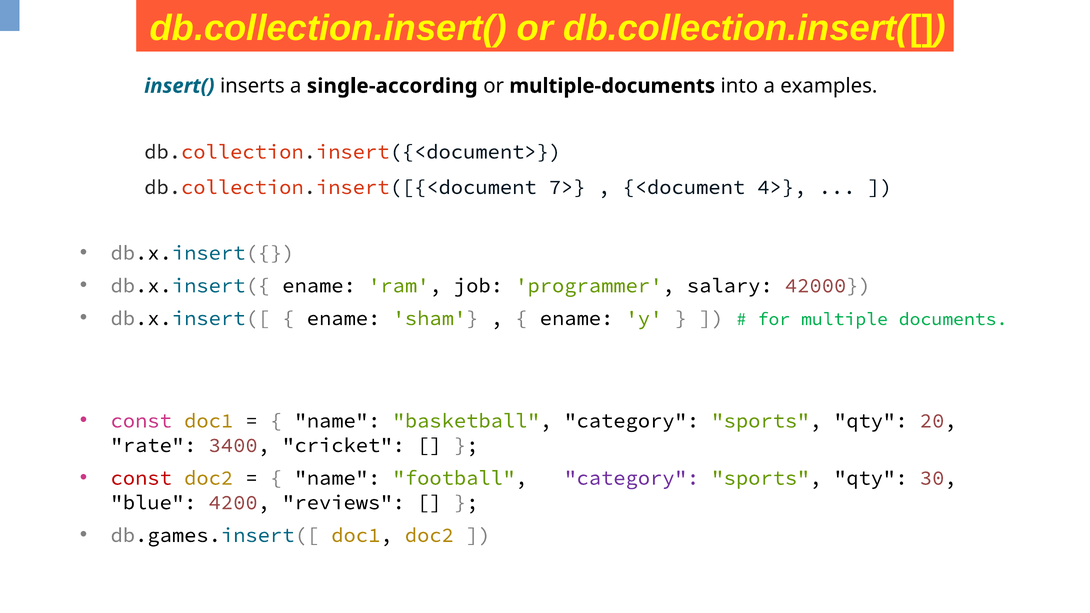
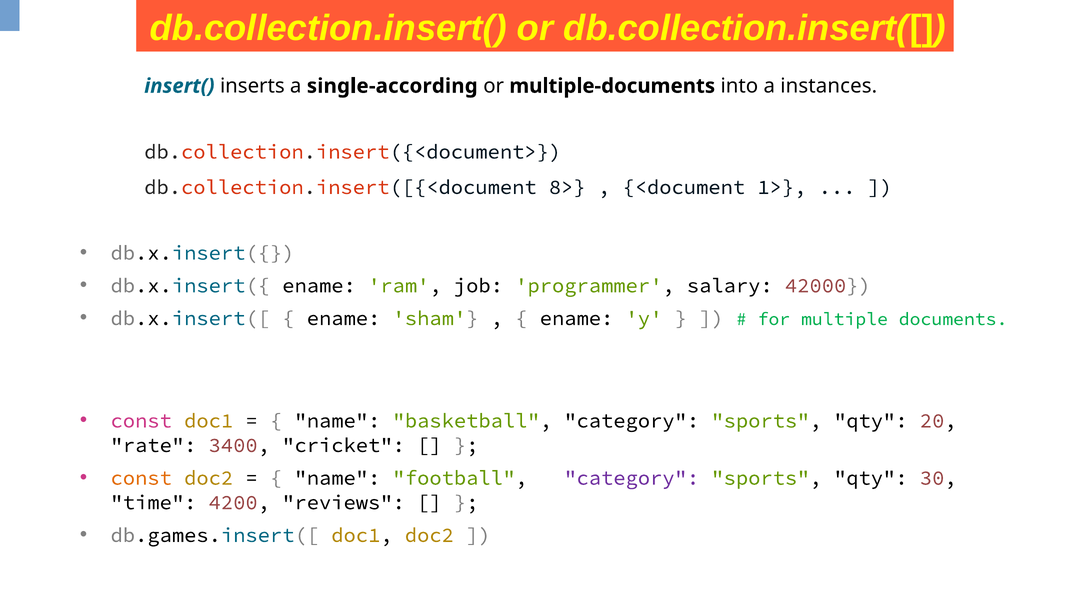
examples: examples -> instances
7>: 7> -> 8>
4>: 4> -> 1>
const at (141, 478) colour: red -> orange
blue: blue -> time
